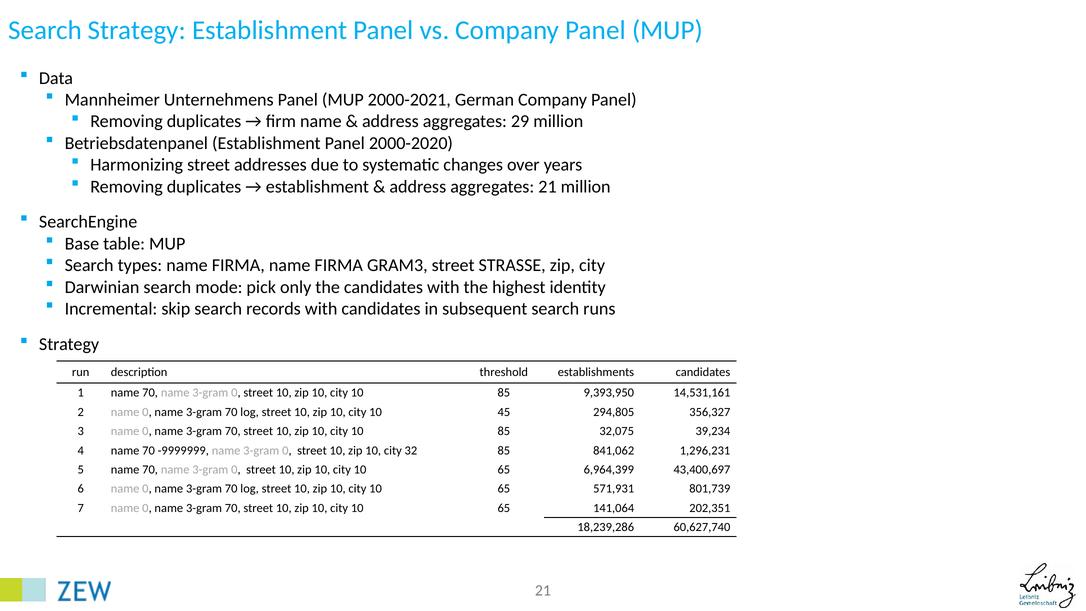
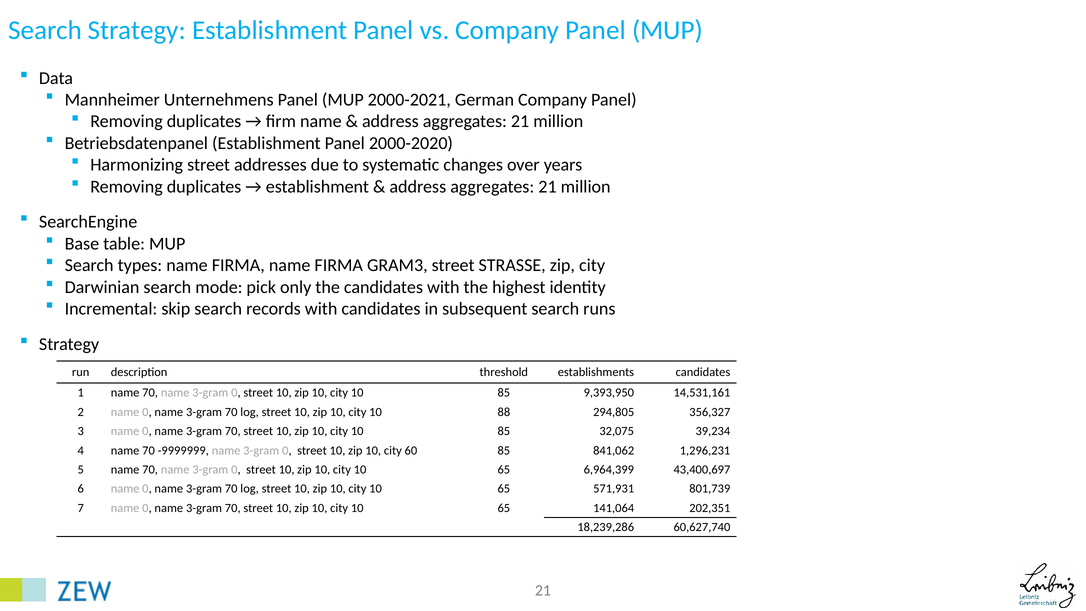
29 at (520, 121): 29 -> 21
45: 45 -> 88
32: 32 -> 60
